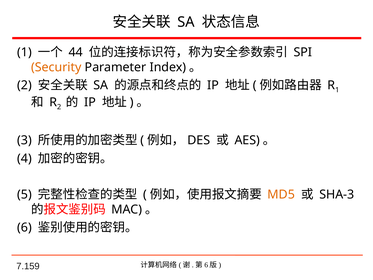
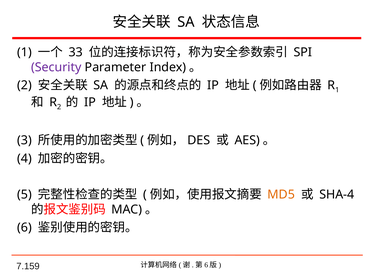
44: 44 -> 33
Security colour: orange -> purple
SHA-3: SHA-3 -> SHA-4
